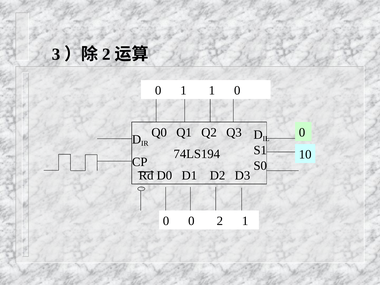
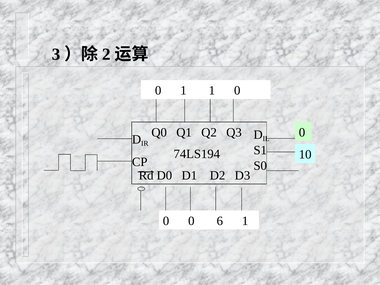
0 2: 2 -> 6
